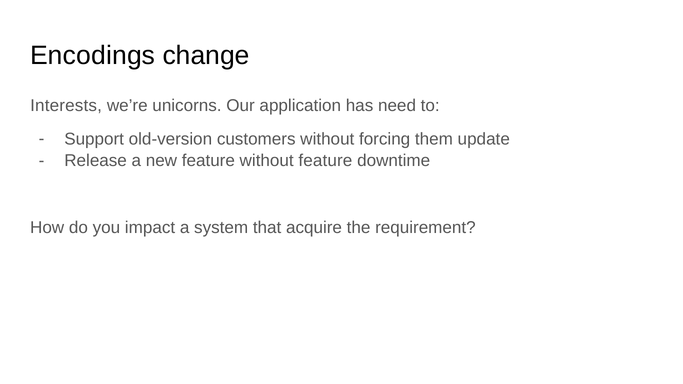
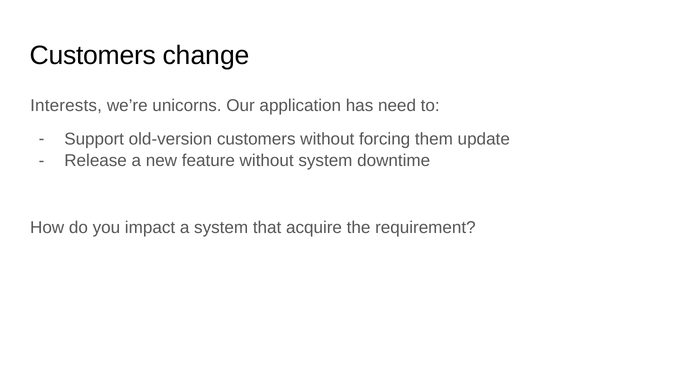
Encodings at (93, 55): Encodings -> Customers
without feature: feature -> system
